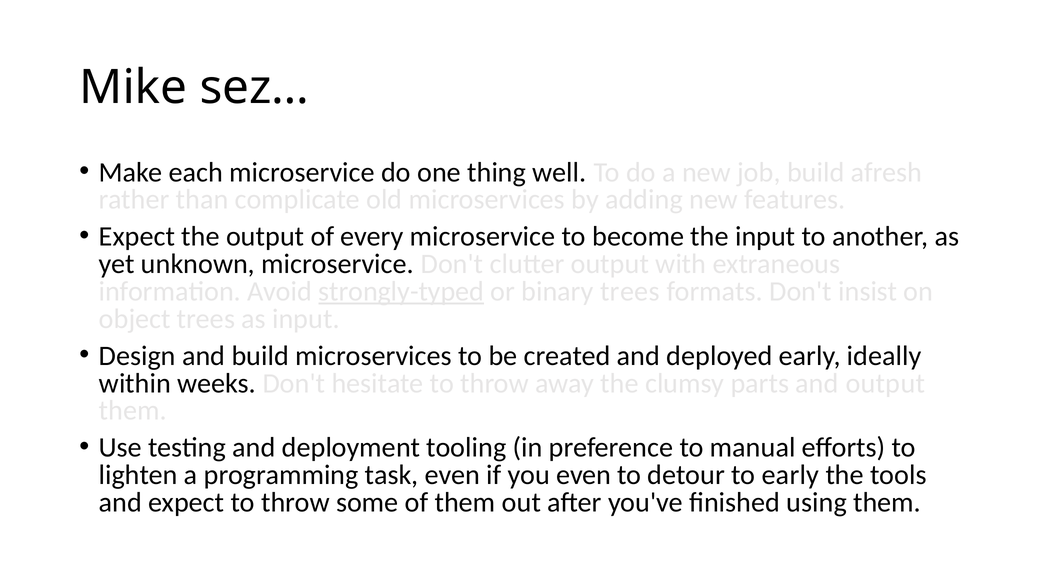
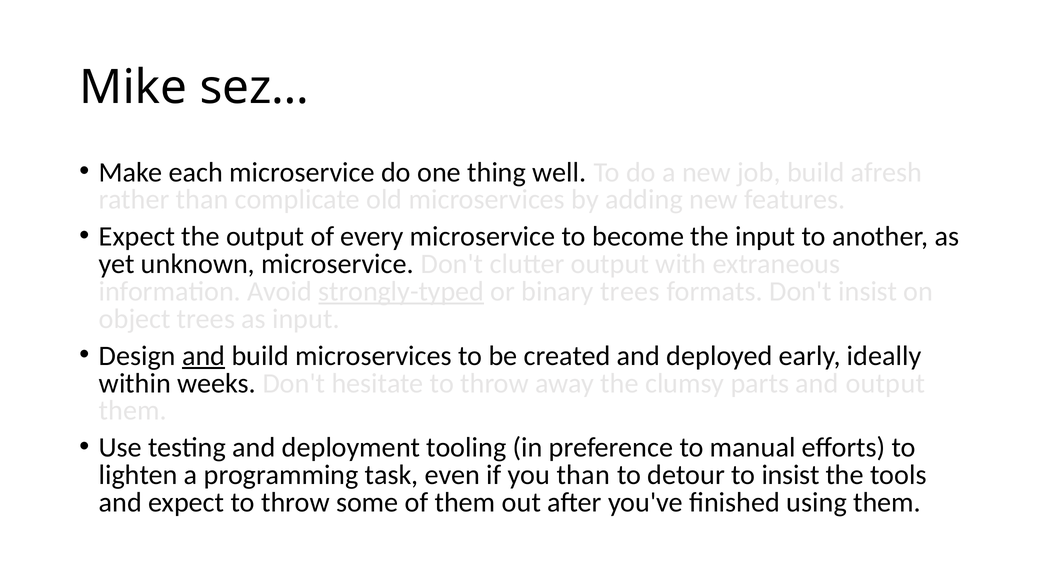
and at (204, 356) underline: none -> present
you even: even -> than
to early: early -> insist
